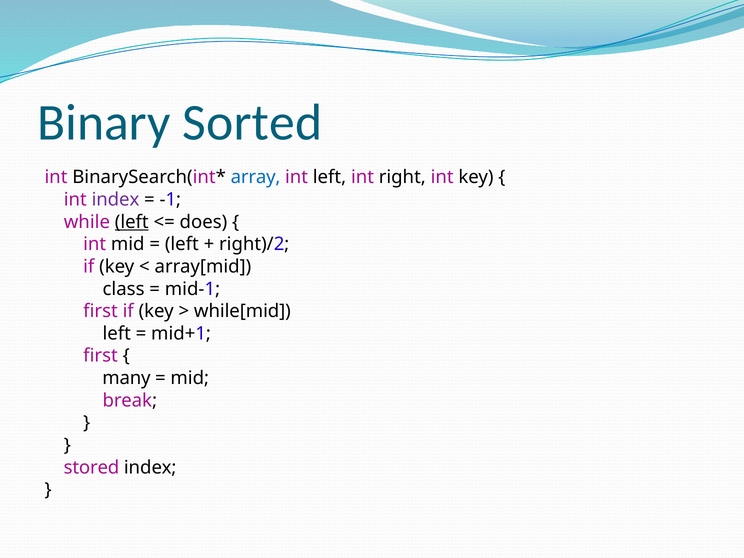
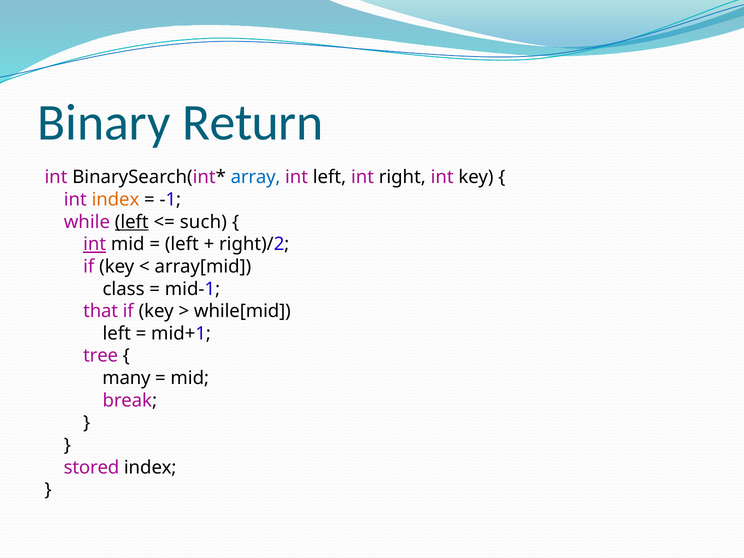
Sorted: Sorted -> Return
index at (115, 200) colour: purple -> orange
does: does -> such
int at (95, 244) underline: none -> present
first at (101, 311): first -> that
first at (101, 356): first -> tree
